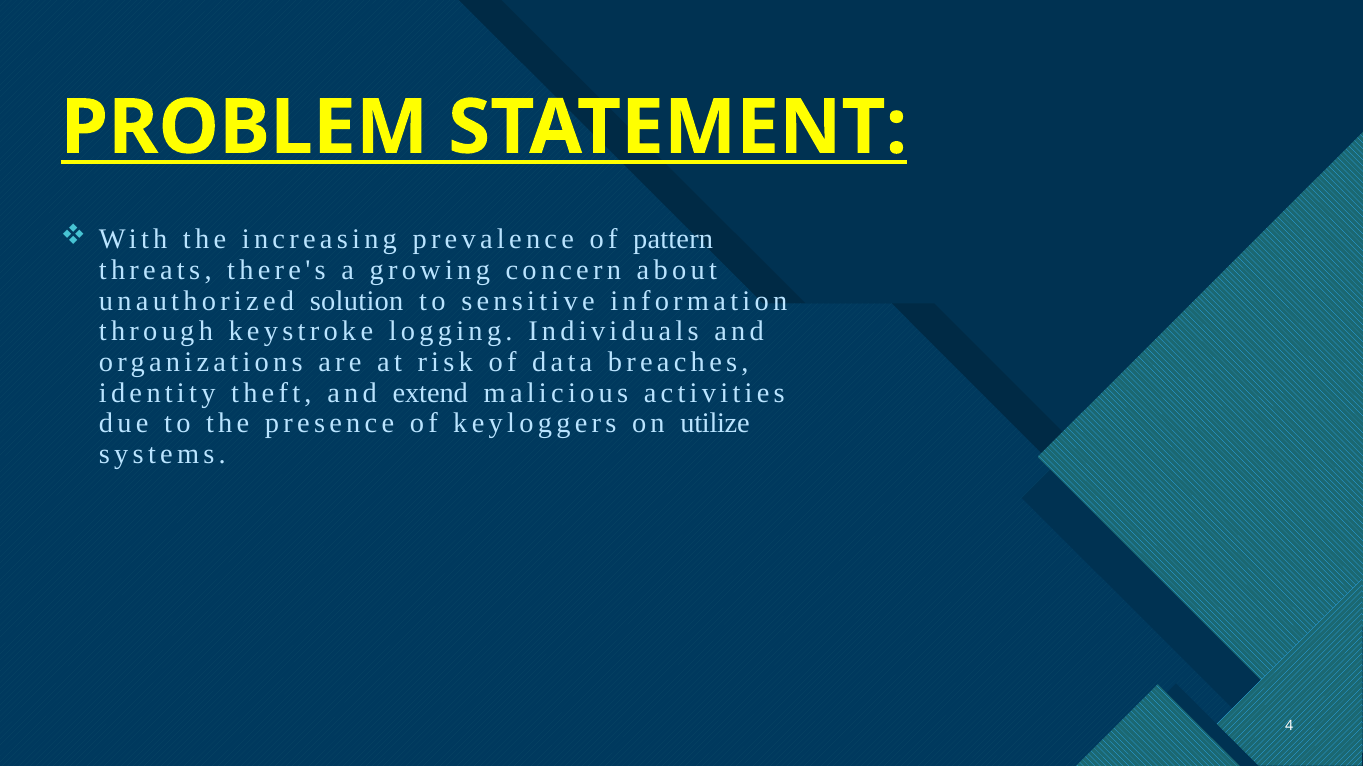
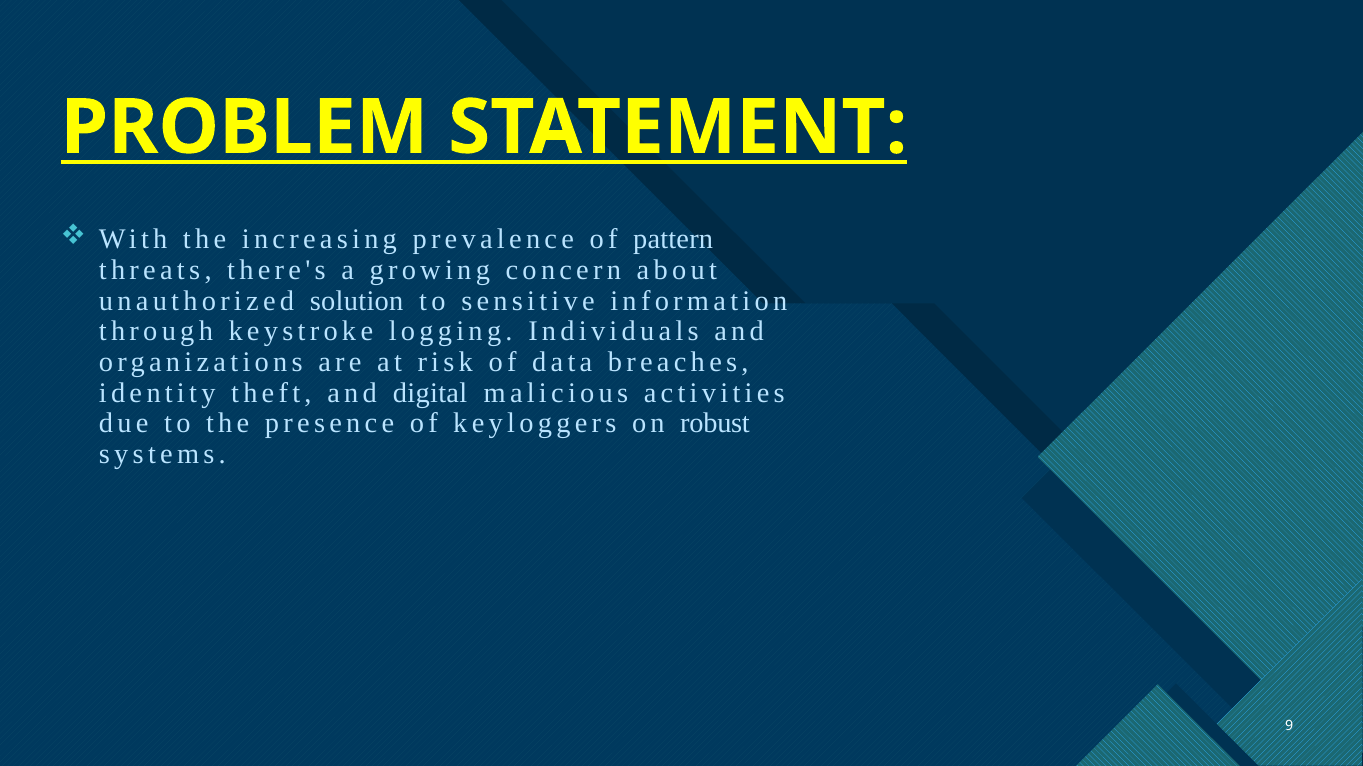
extend: extend -> digital
utilize: utilize -> robust
4: 4 -> 9
